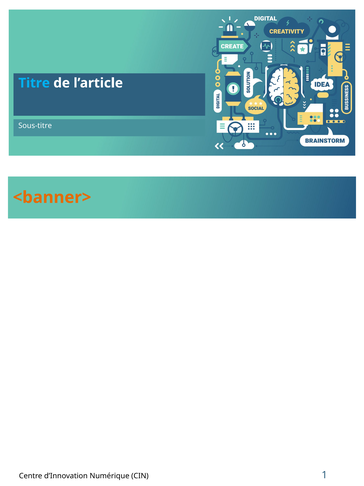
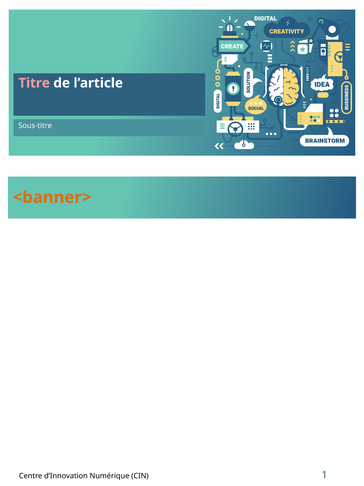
Titre colour: light blue -> pink
